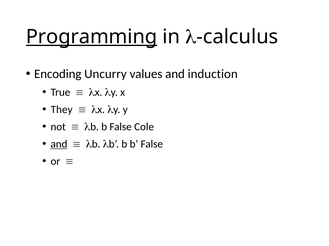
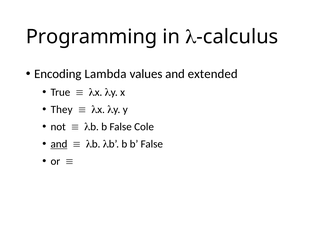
Programming underline: present -> none
Uncurry: Uncurry -> Lambda
induction: induction -> extended
